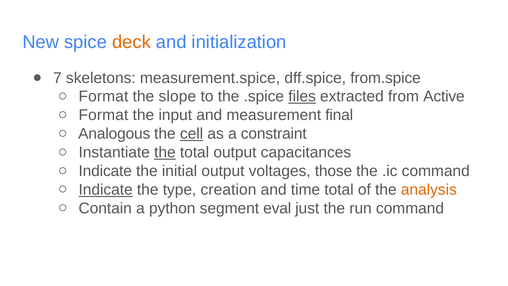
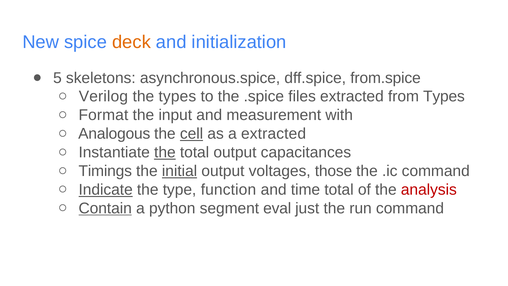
7: 7 -> 5
measurement.spice: measurement.spice -> asynchronous.spice
Format at (103, 96): Format -> Verilog
the slope: slope -> types
files underline: present -> none
from Active: Active -> Types
final: final -> with
a constraint: constraint -> extracted
Indicate at (105, 171): Indicate -> Timings
initial underline: none -> present
creation: creation -> function
analysis colour: orange -> red
Contain underline: none -> present
